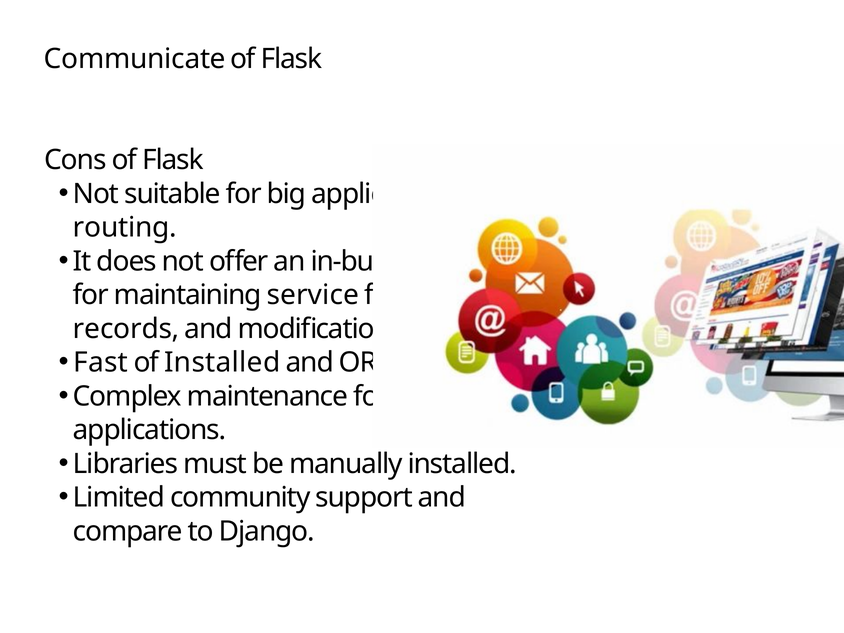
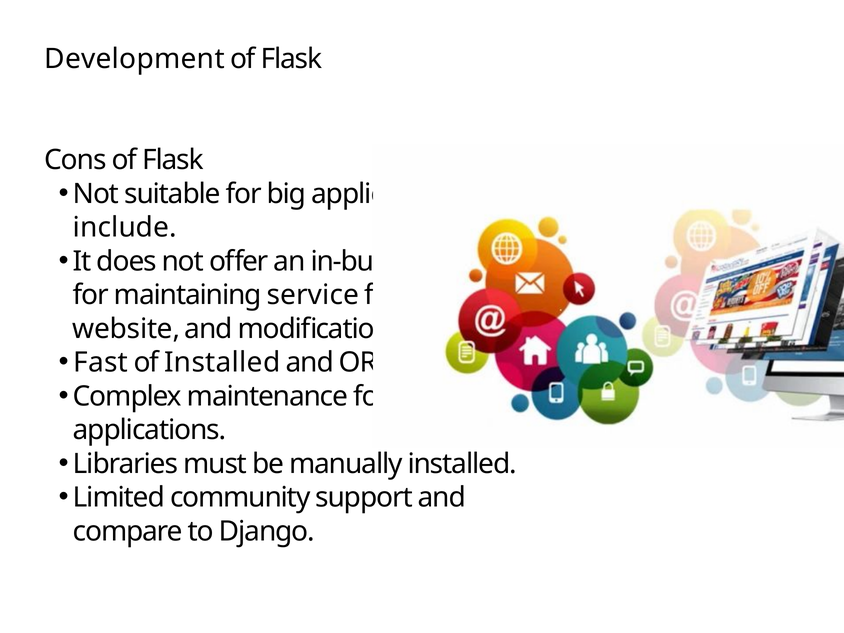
Communicate: Communicate -> Development
routing: routing -> include
records: records -> website
